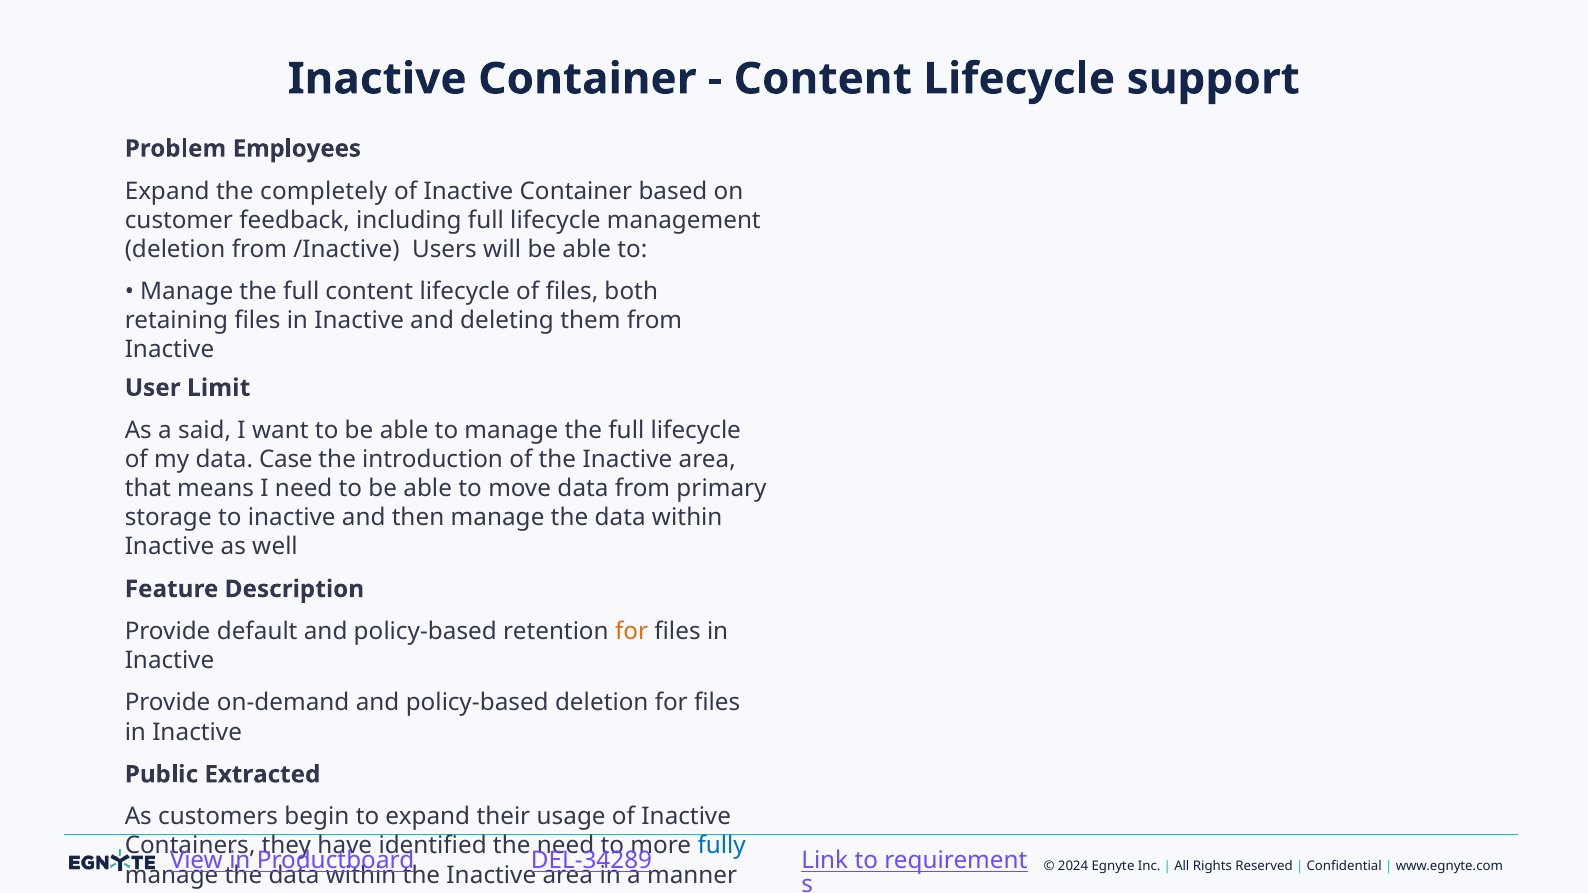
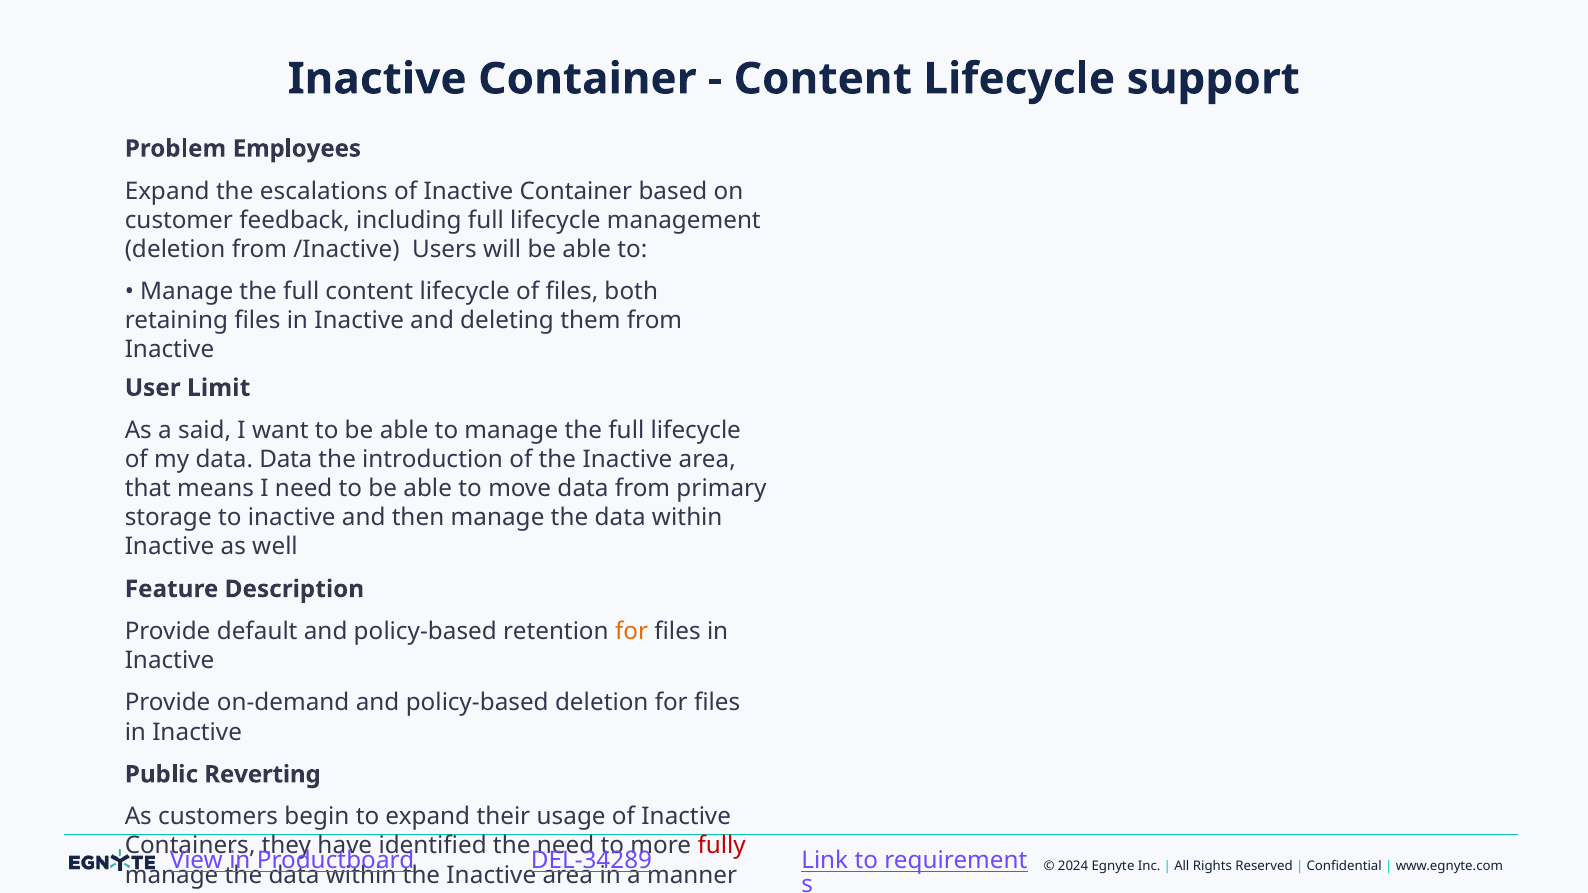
completely: completely -> escalations
data Case: Case -> Data
Extracted: Extracted -> Reverting
fully colour: blue -> red
